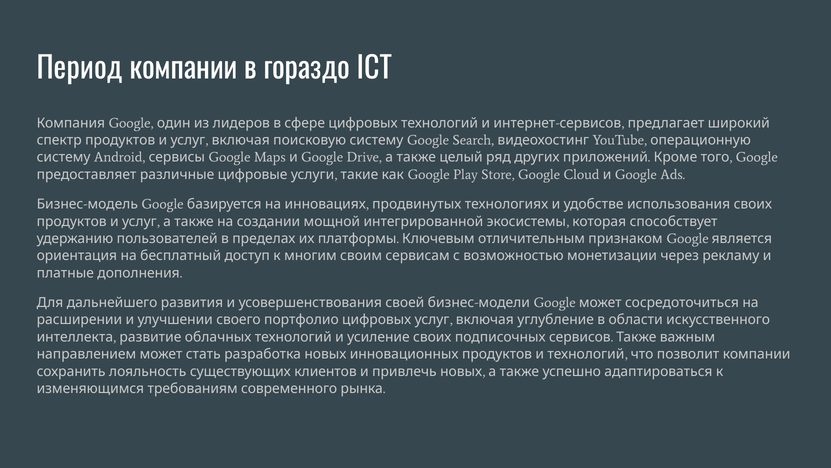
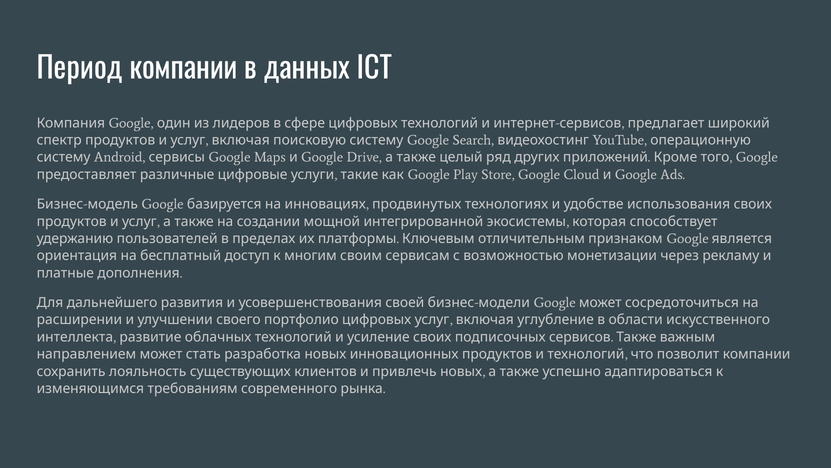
гораздо: гораздо -> данных
